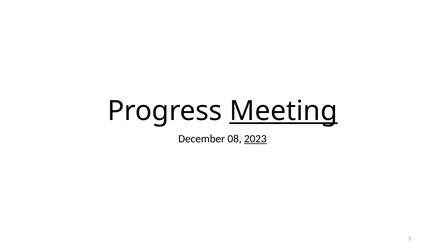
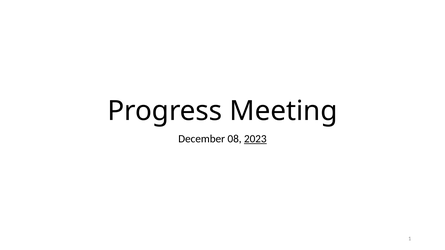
Meeting underline: present -> none
